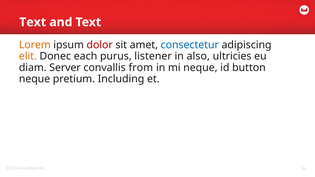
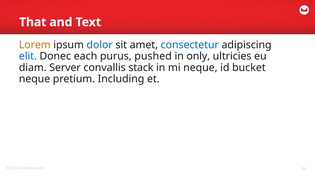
Text at (33, 22): Text -> That
dolor colour: red -> blue
elit colour: orange -> blue
listener: listener -> pushed
also: also -> only
from: from -> stack
button: button -> bucket
